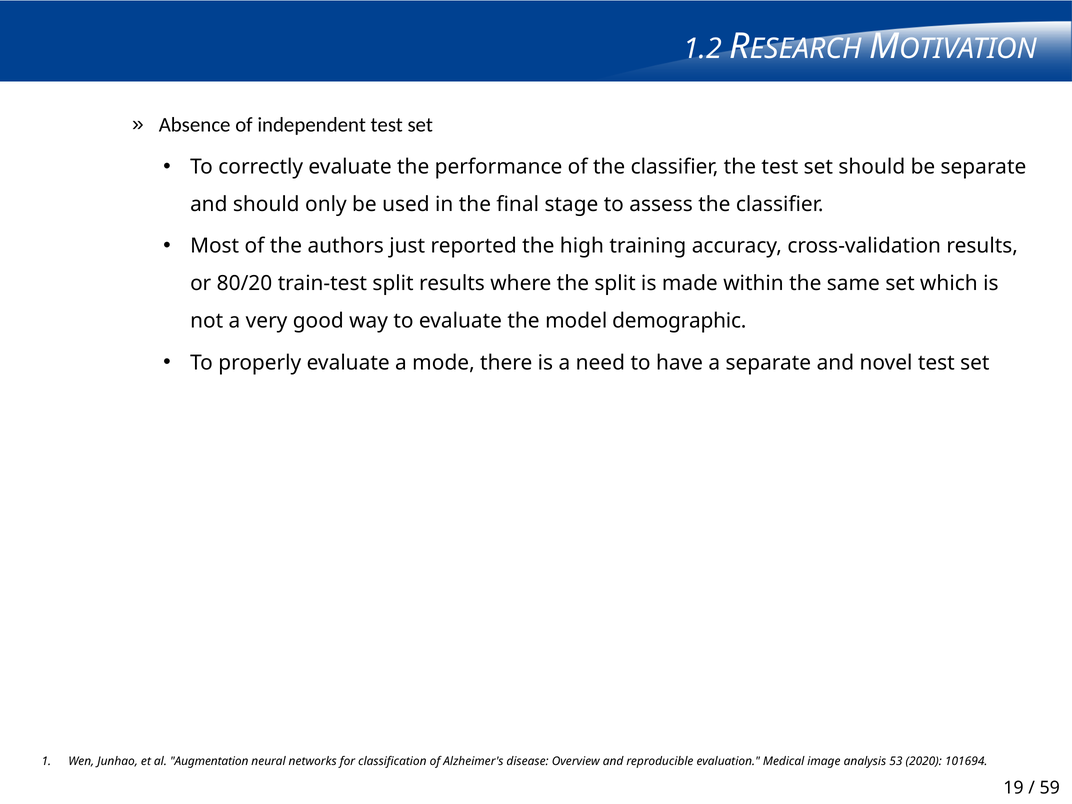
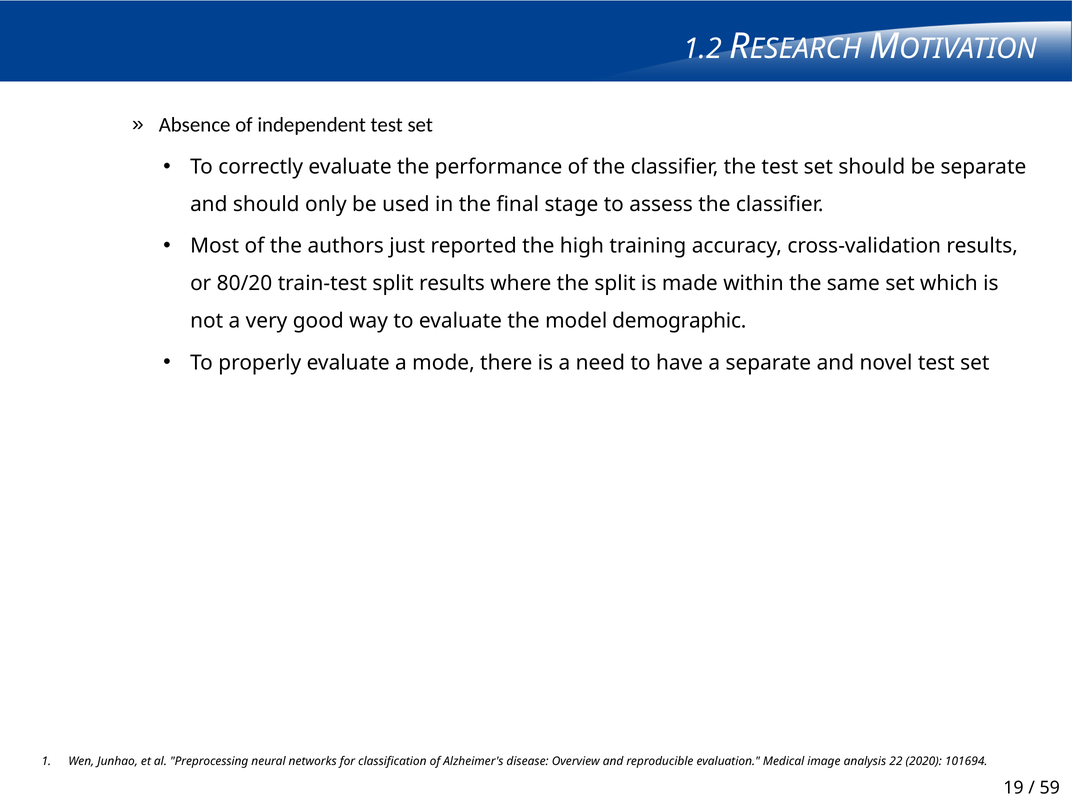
Augmentation: Augmentation -> Preprocessing
53: 53 -> 22
